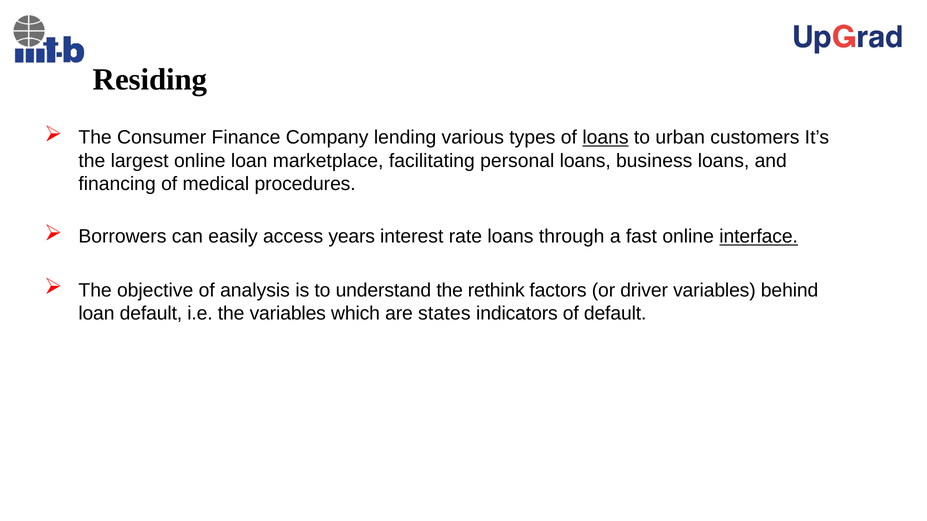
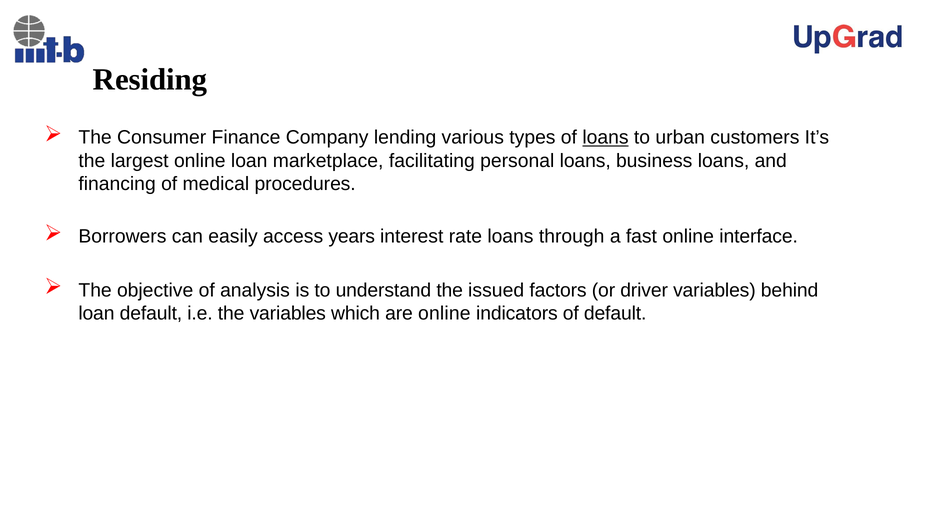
interface underline: present -> none
rethink: rethink -> issued
are states: states -> online
